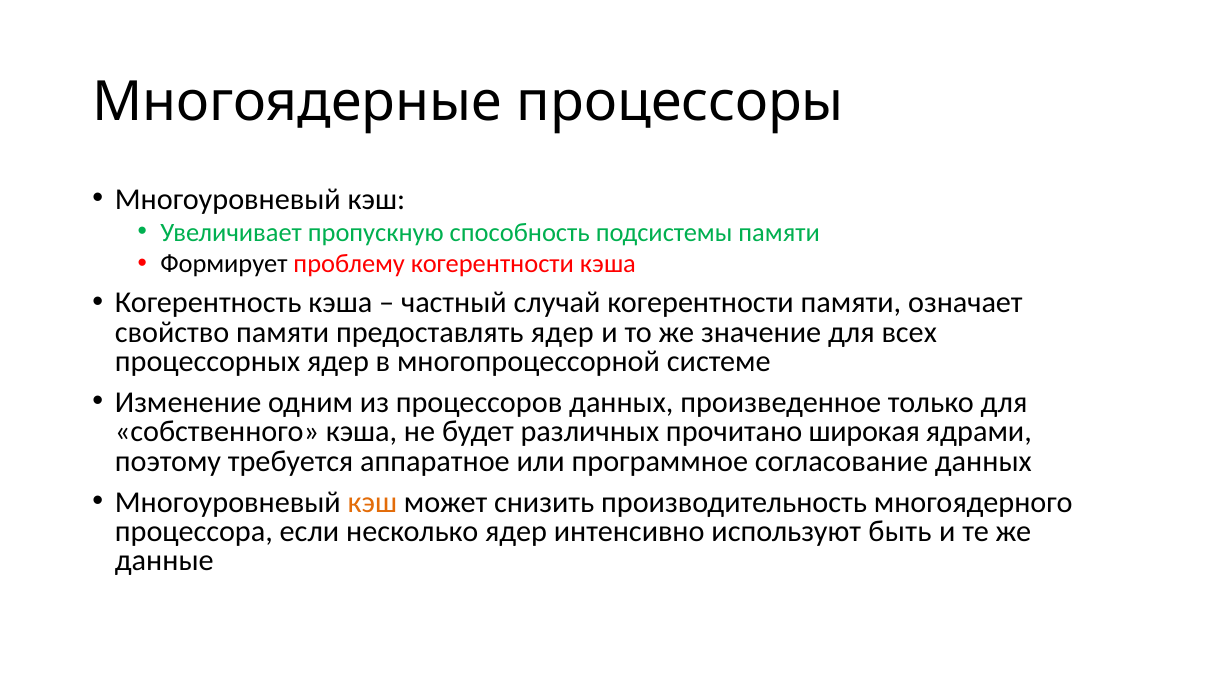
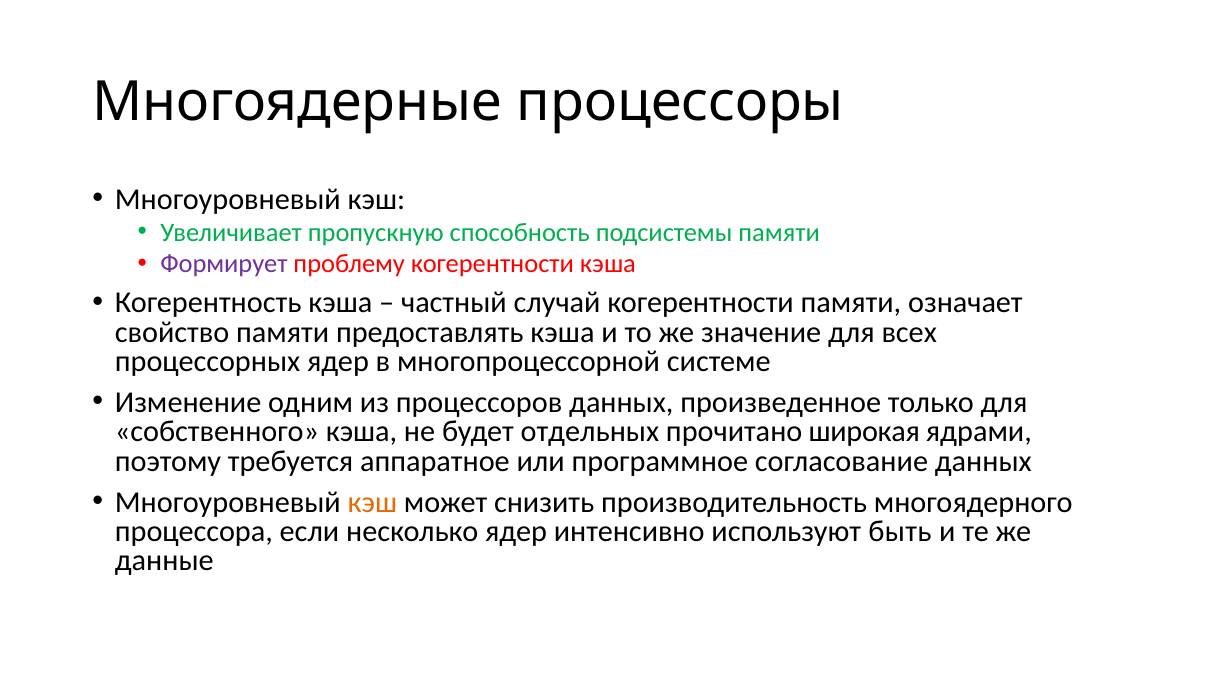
Формирует colour: black -> purple
предоставлять ядер: ядер -> кэша
различных: различных -> отдельных
